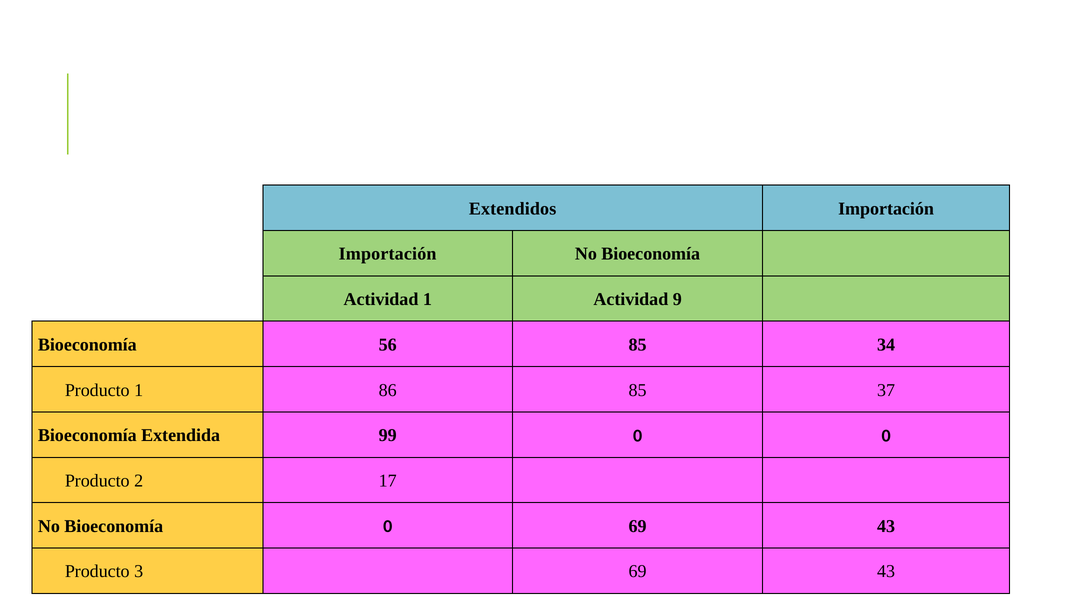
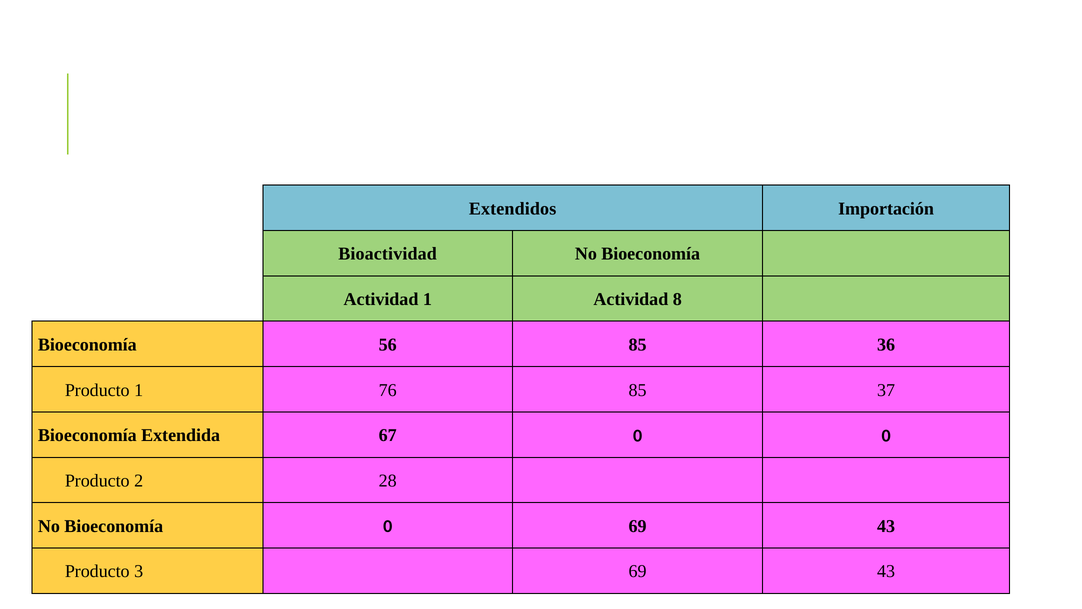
Importación at (388, 254): Importación -> Bioactividad
9: 9 -> 8
34: 34 -> 36
86: 86 -> 76
99: 99 -> 67
17: 17 -> 28
